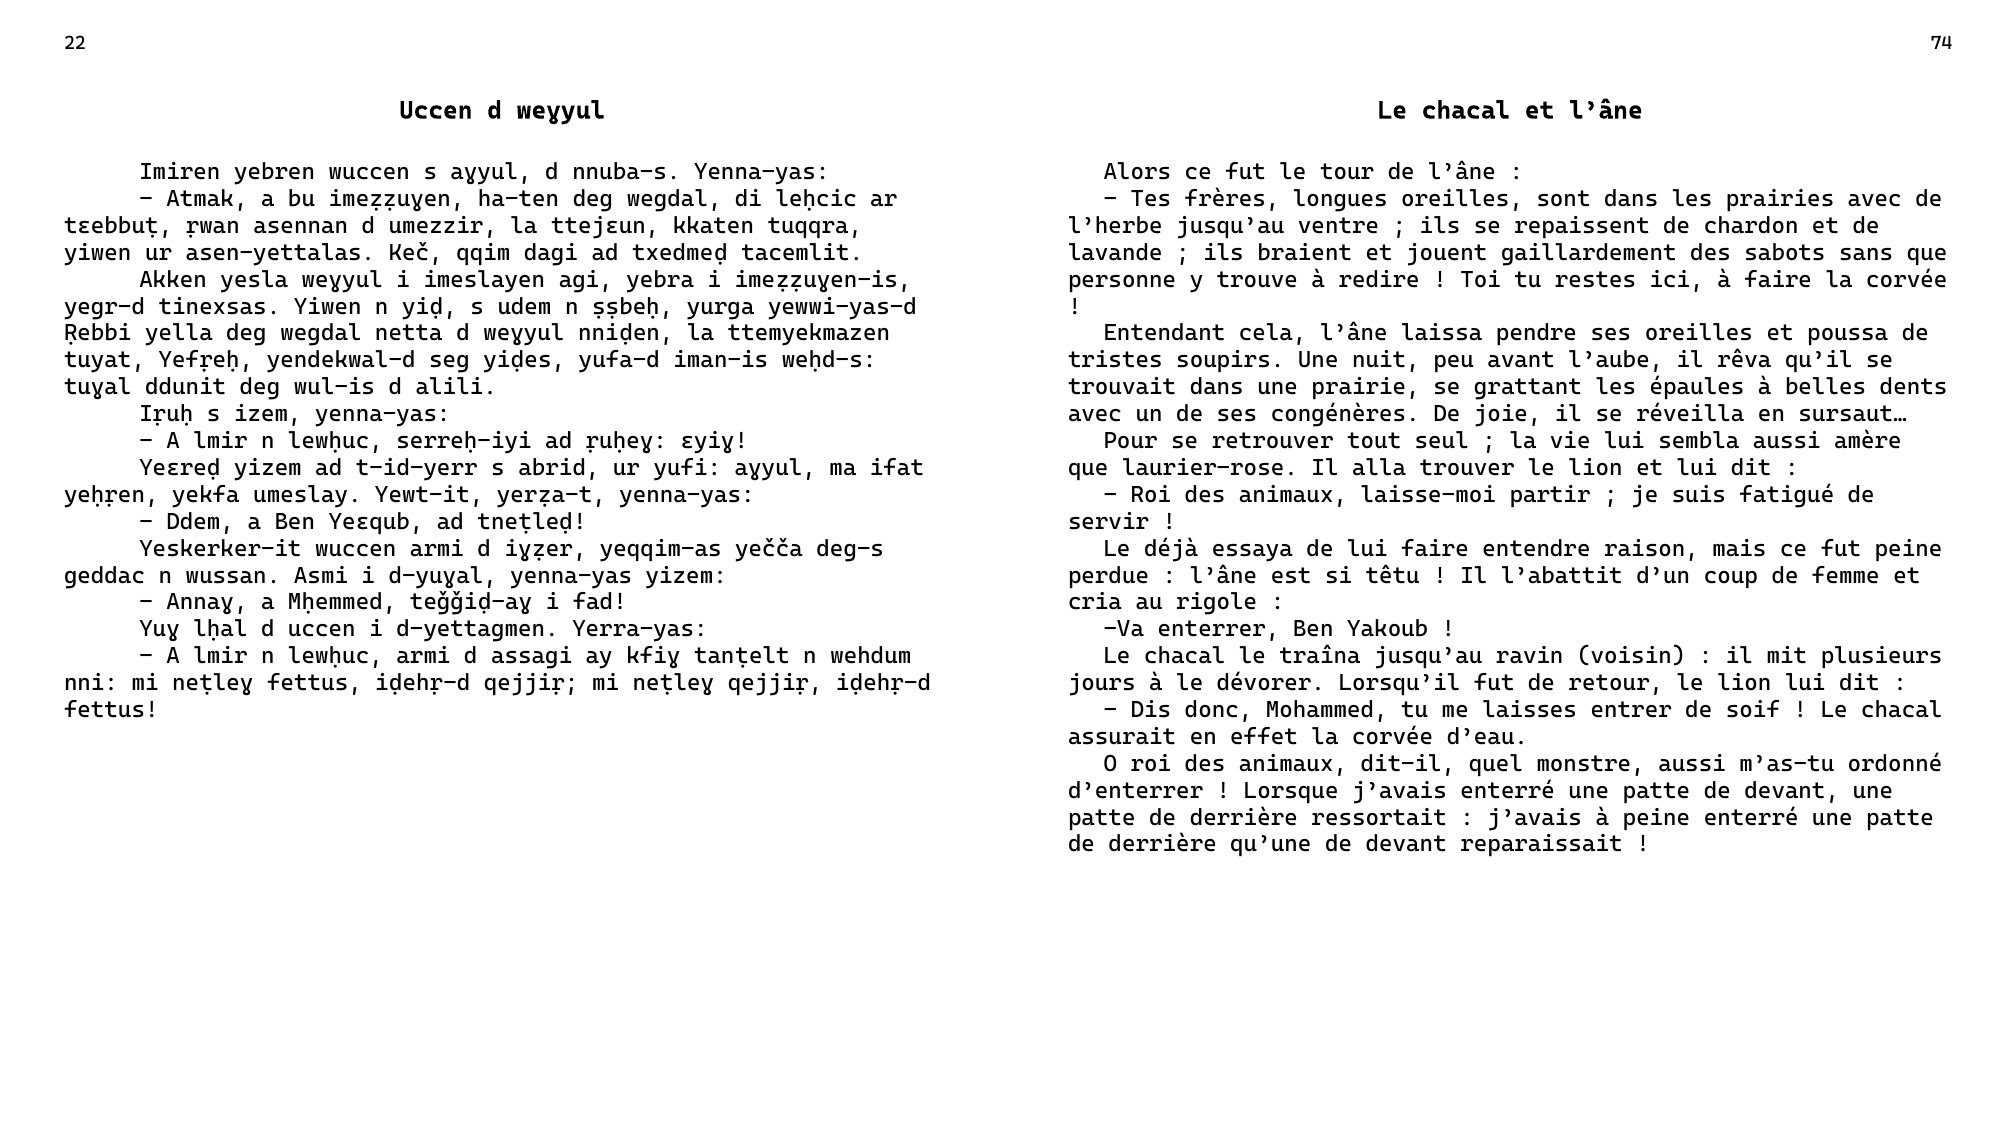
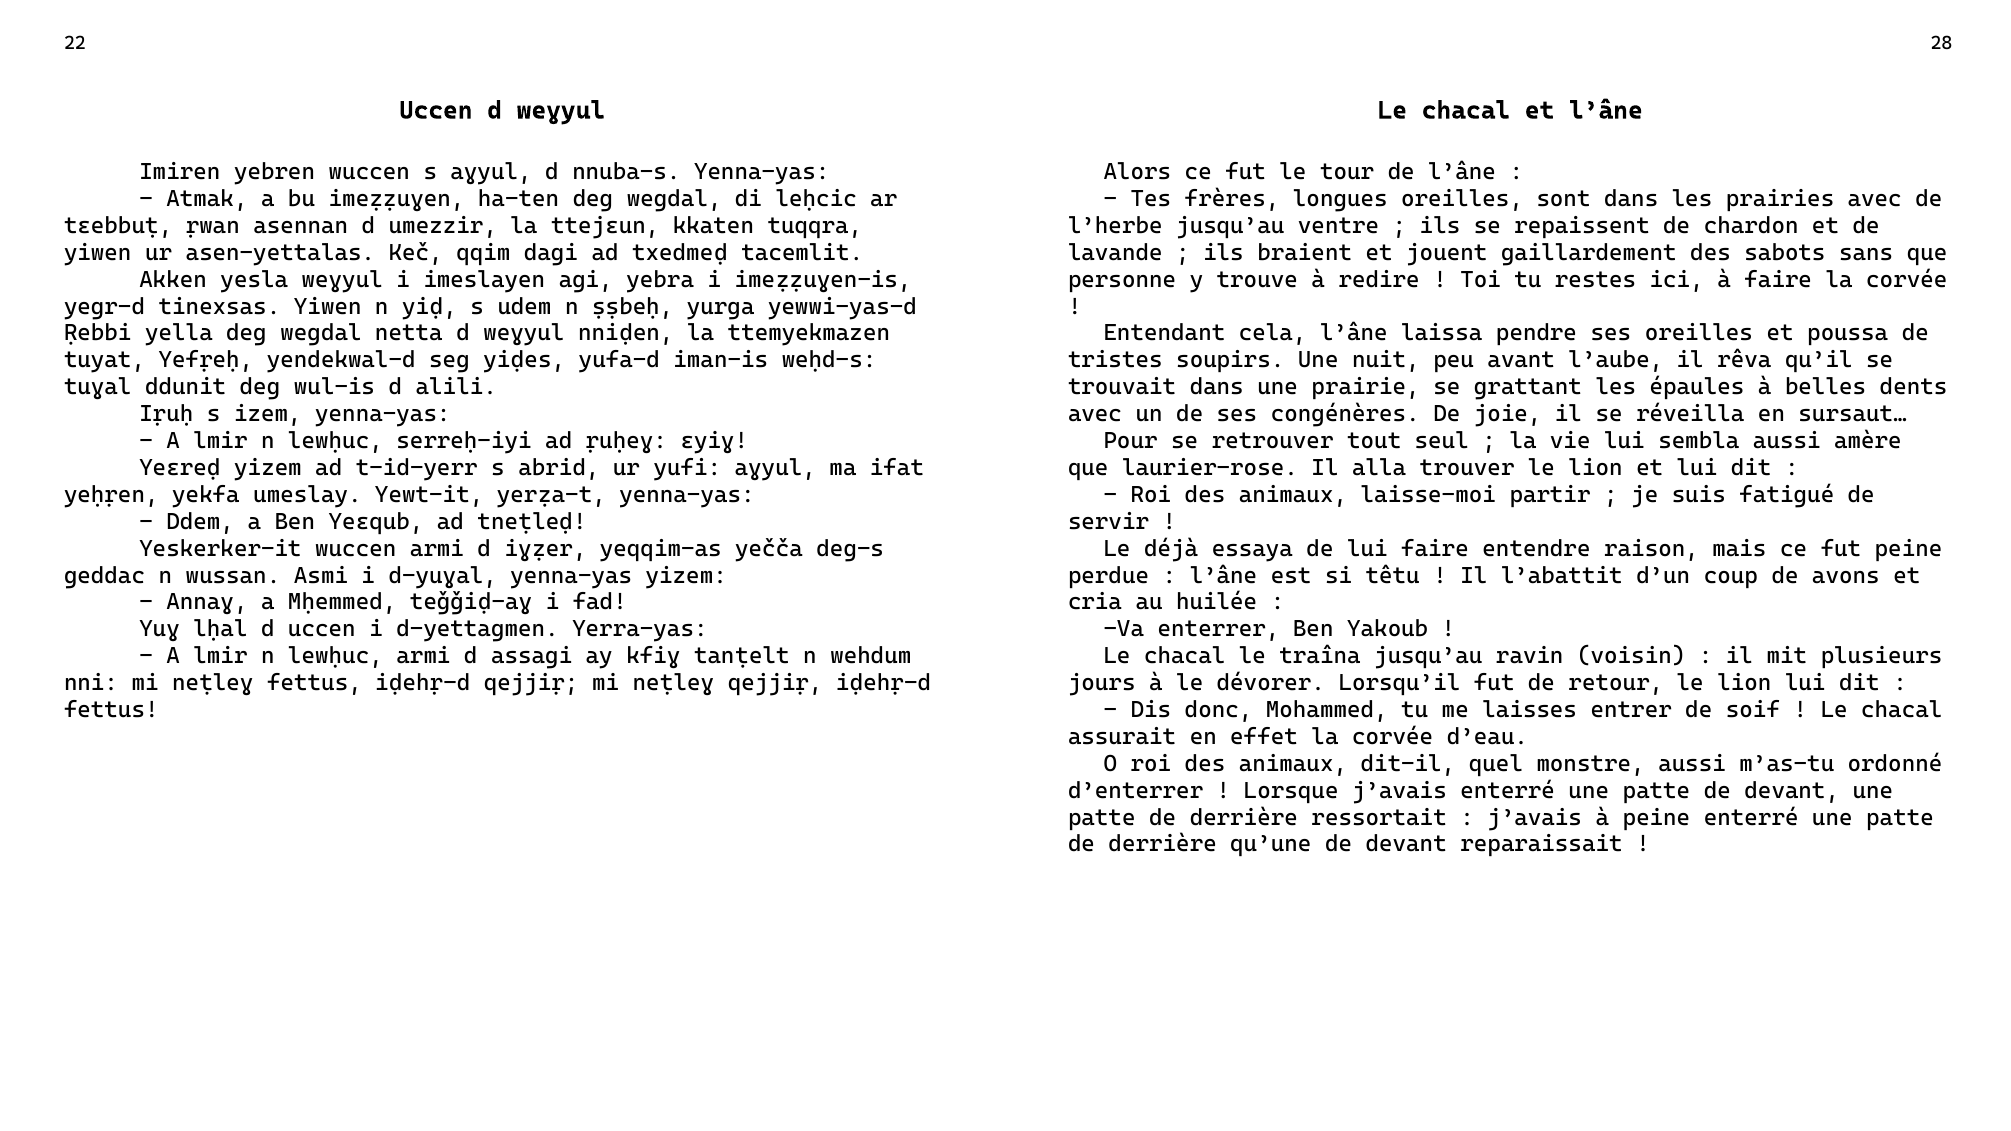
74: 74 -> 28
femme: femme -> avons
rigole: rigole -> huilée
